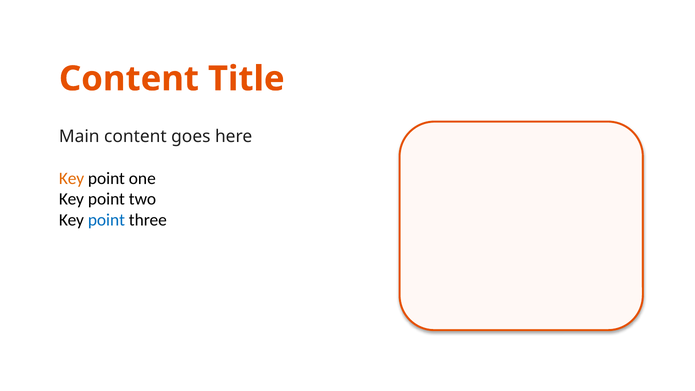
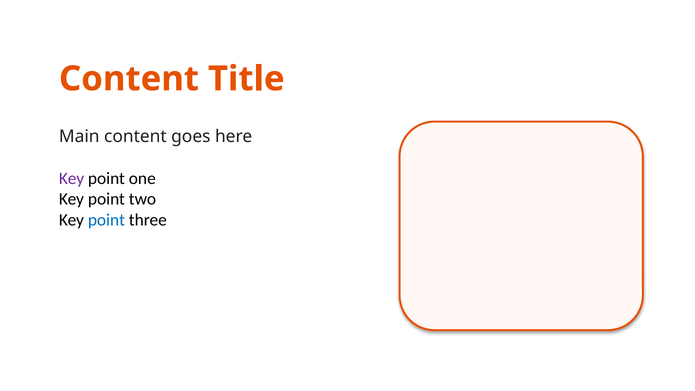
Key at (72, 178) colour: orange -> purple
